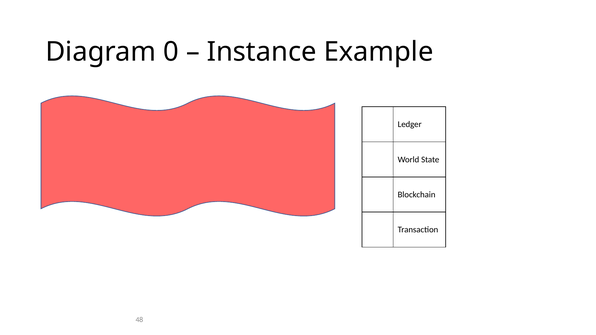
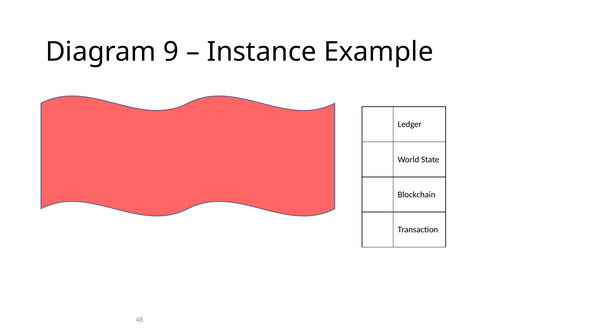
0: 0 -> 9
